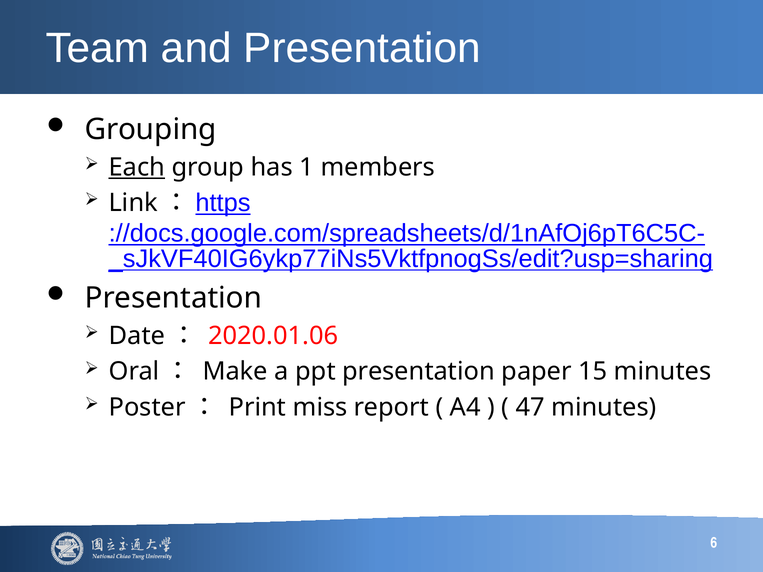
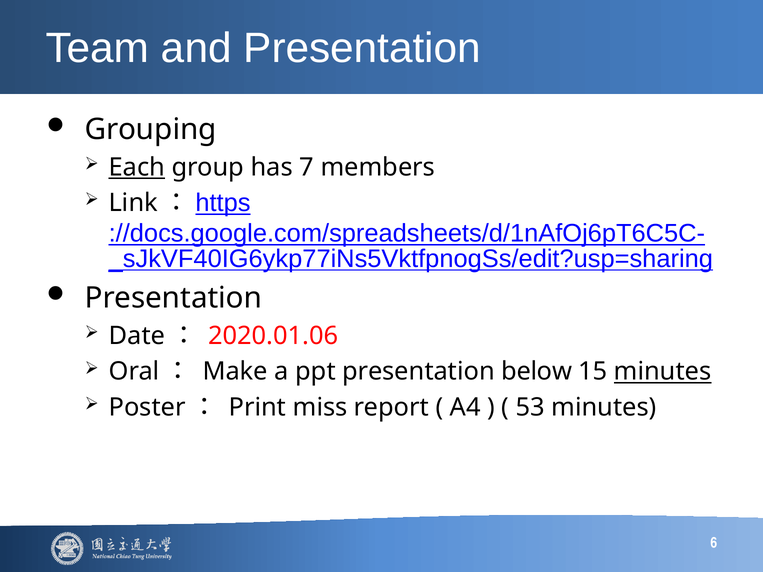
1: 1 -> 7
paper: paper -> below
minutes at (663, 372) underline: none -> present
47: 47 -> 53
